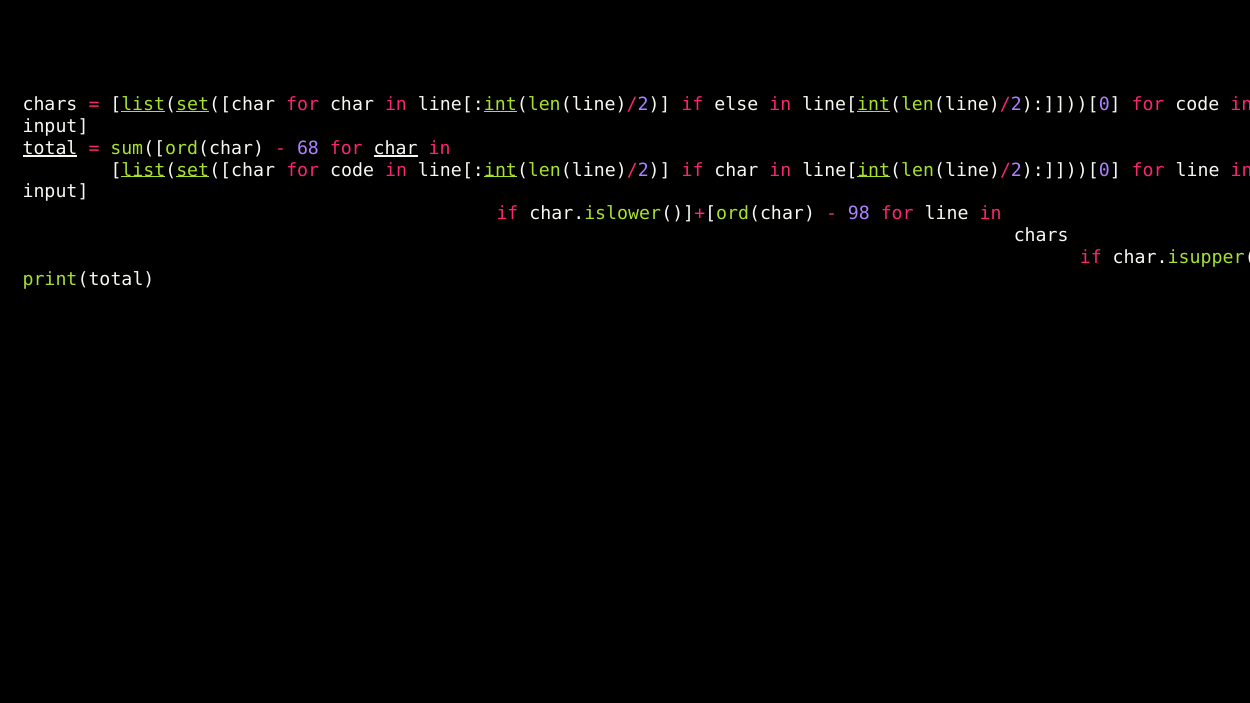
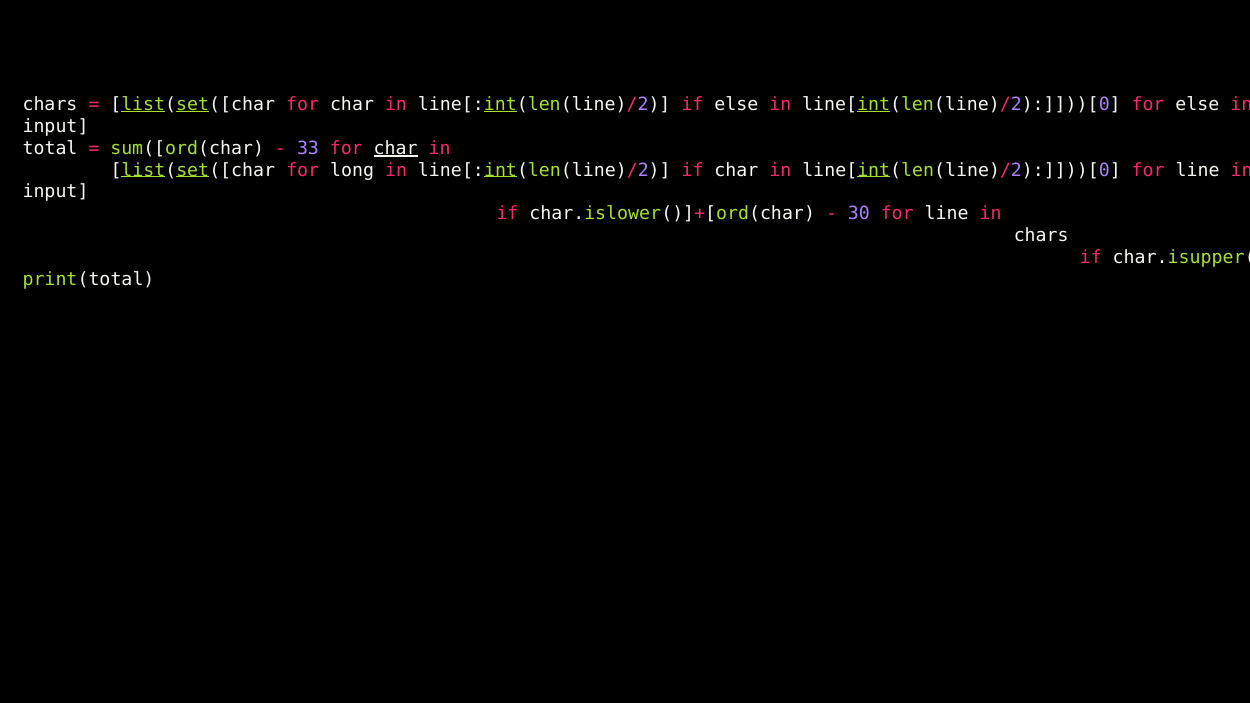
line[int(len(line)/2):]]))[0 for code: code -> else
total underline: present -> none
68: 68 -> 33
list(set([char for code: code -> long
98: 98 -> 30
